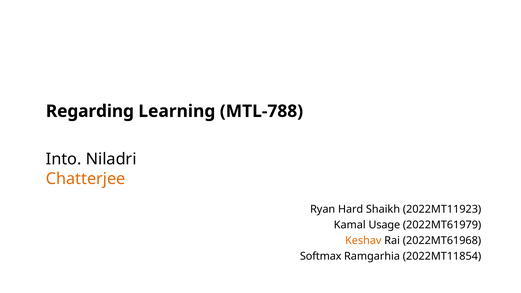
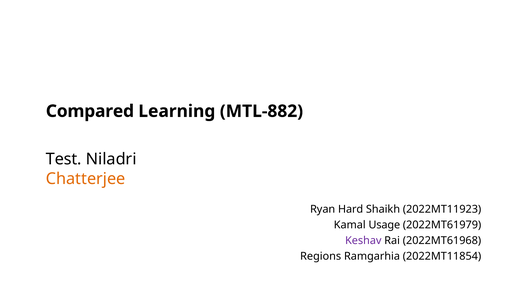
Regarding: Regarding -> Compared
MTL-788: MTL-788 -> MTL-882
Into: Into -> Test
Keshav colour: orange -> purple
Softmax: Softmax -> Regions
